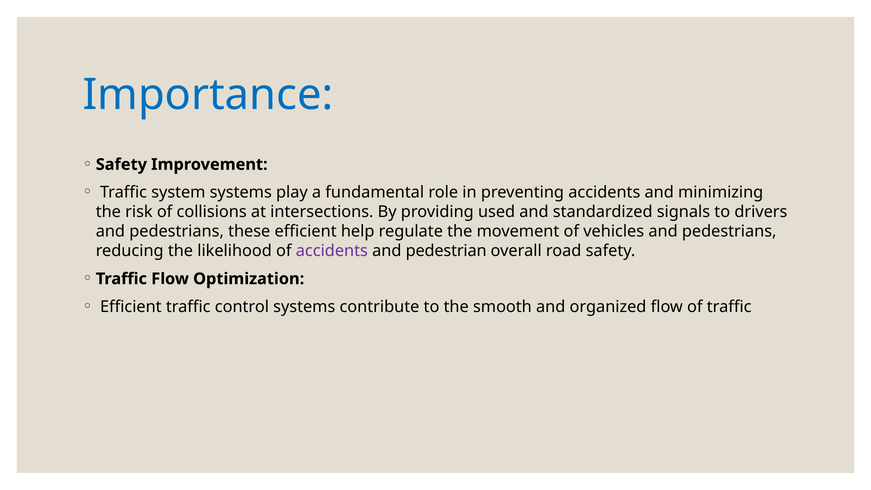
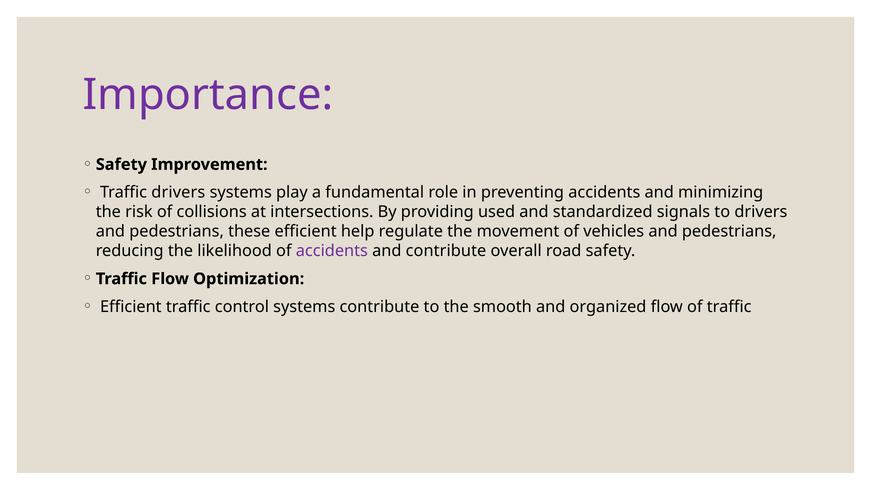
Importance colour: blue -> purple
Traffic system: system -> drivers
and pedestrian: pedestrian -> contribute
